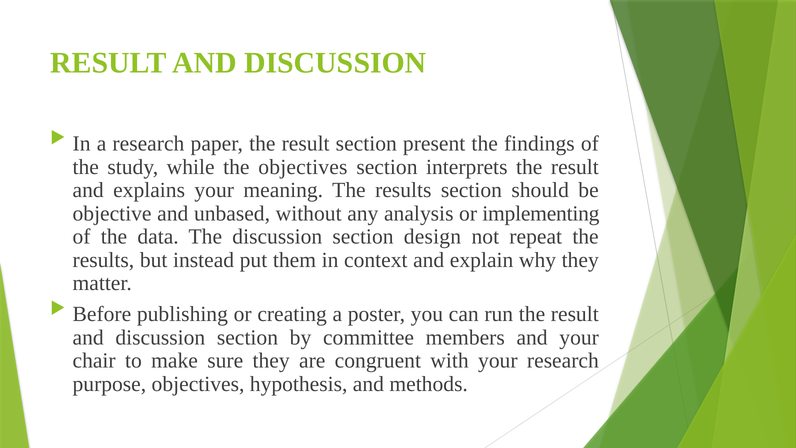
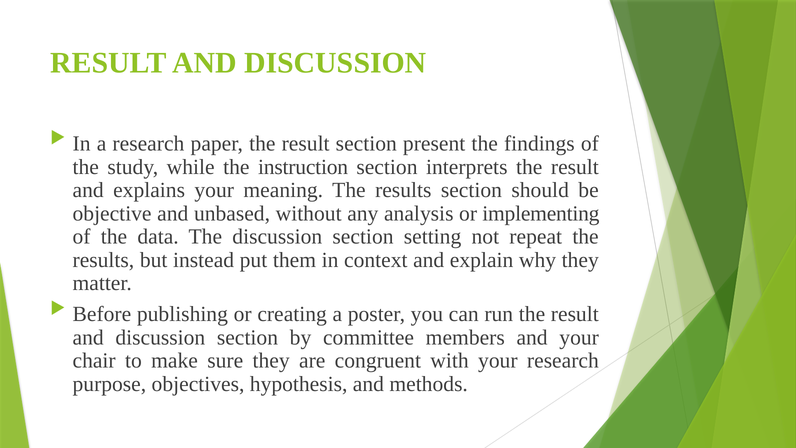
the objectives: objectives -> instruction
design: design -> setting
